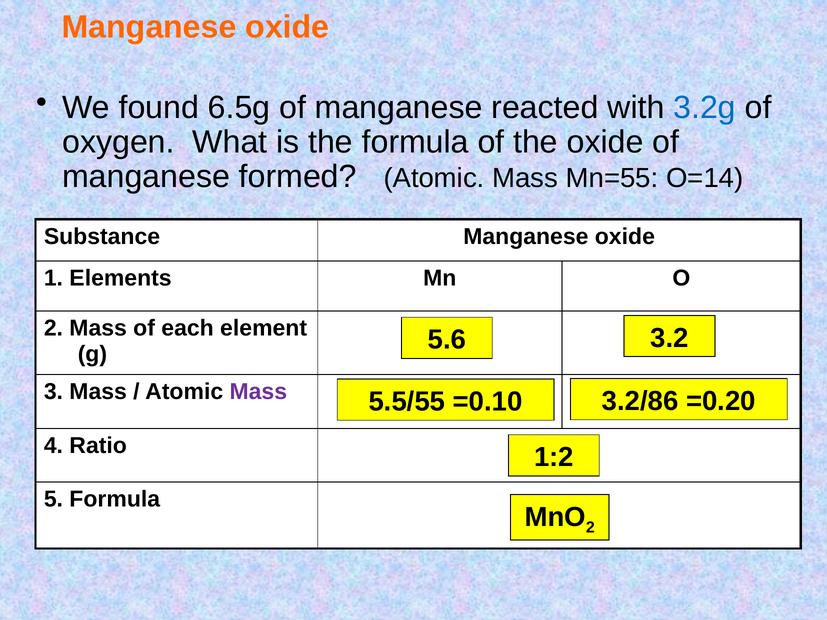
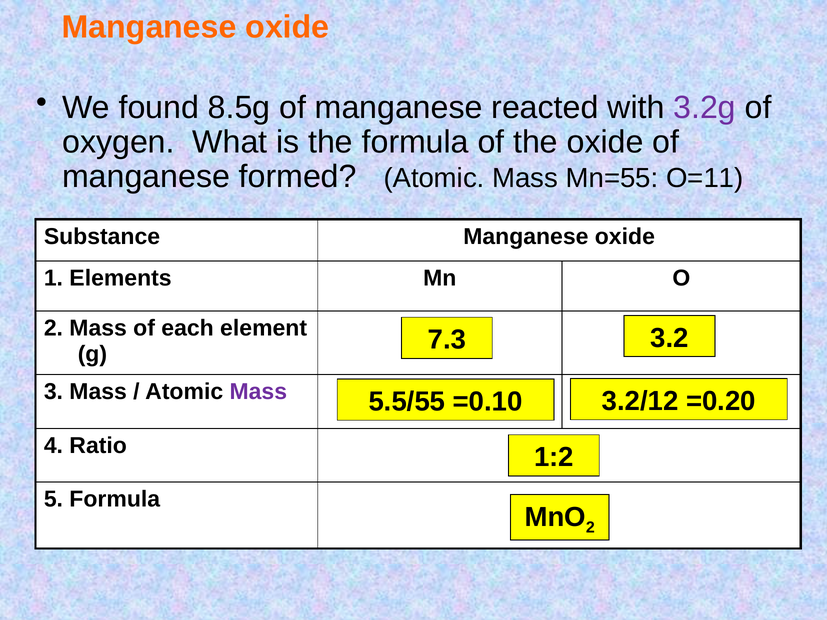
6.5g: 6.5g -> 8.5g
3.2g colour: blue -> purple
O=14: O=14 -> O=11
5.6: 5.6 -> 7.3
3.2/86: 3.2/86 -> 3.2/12
